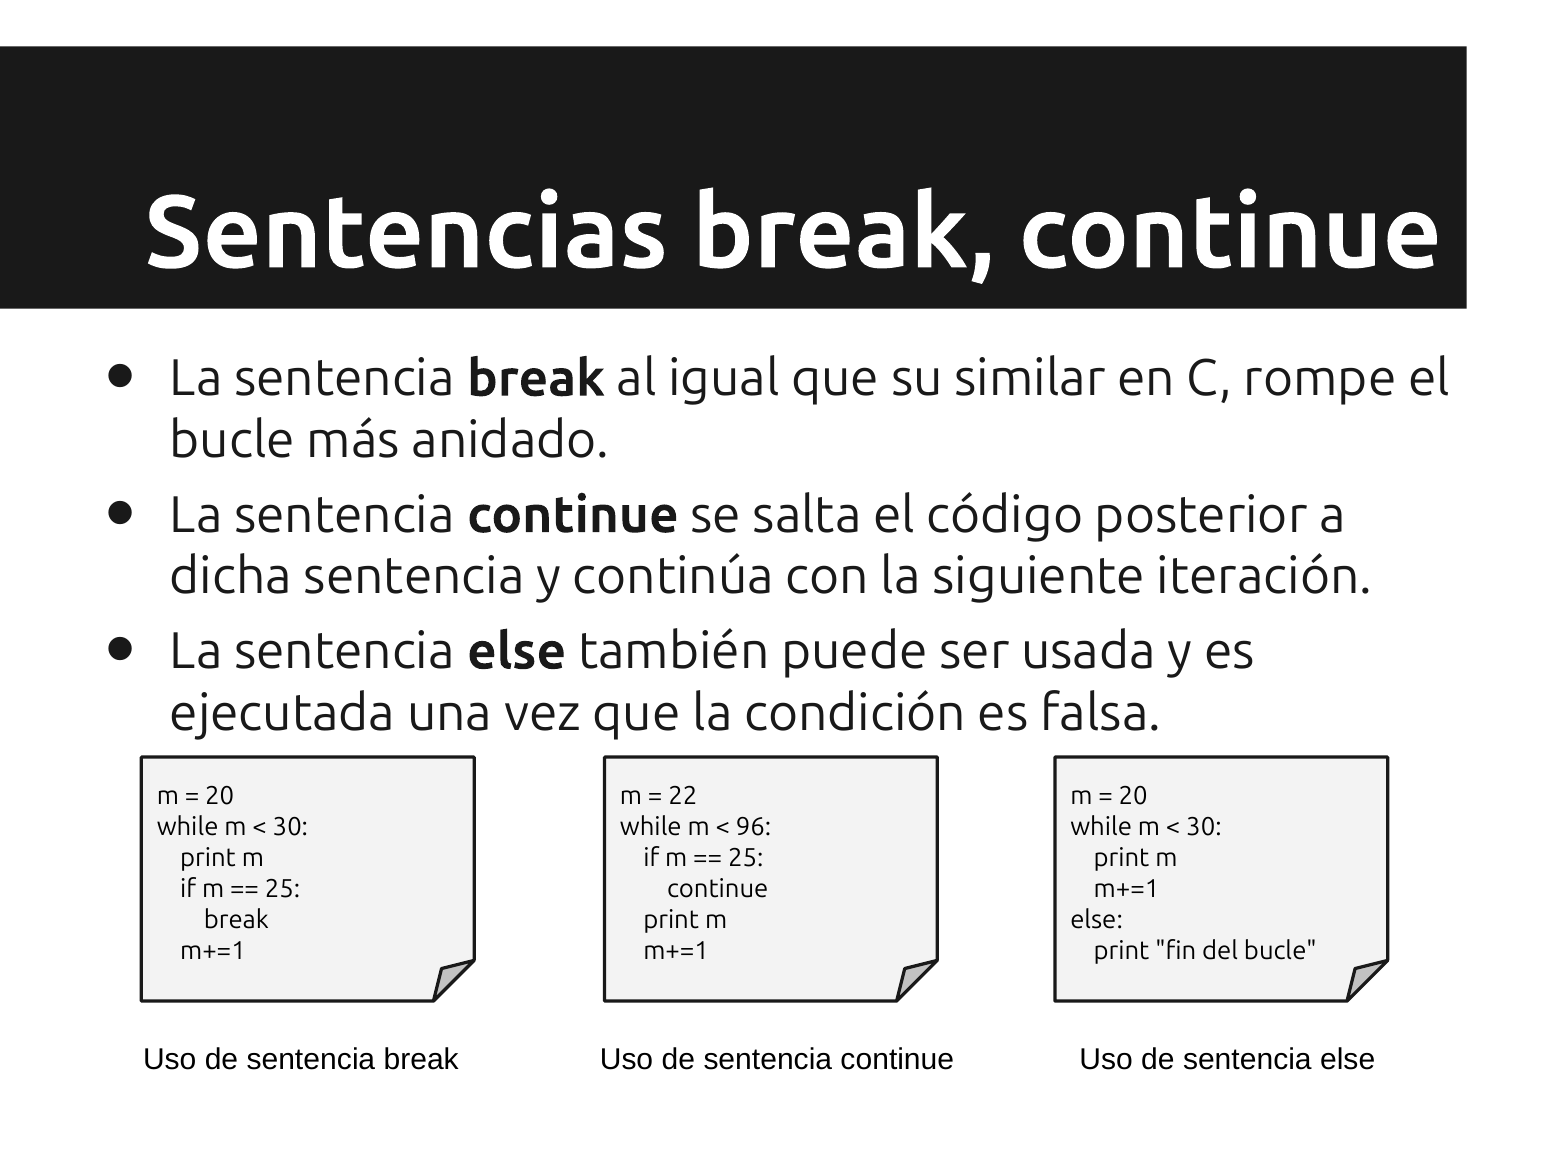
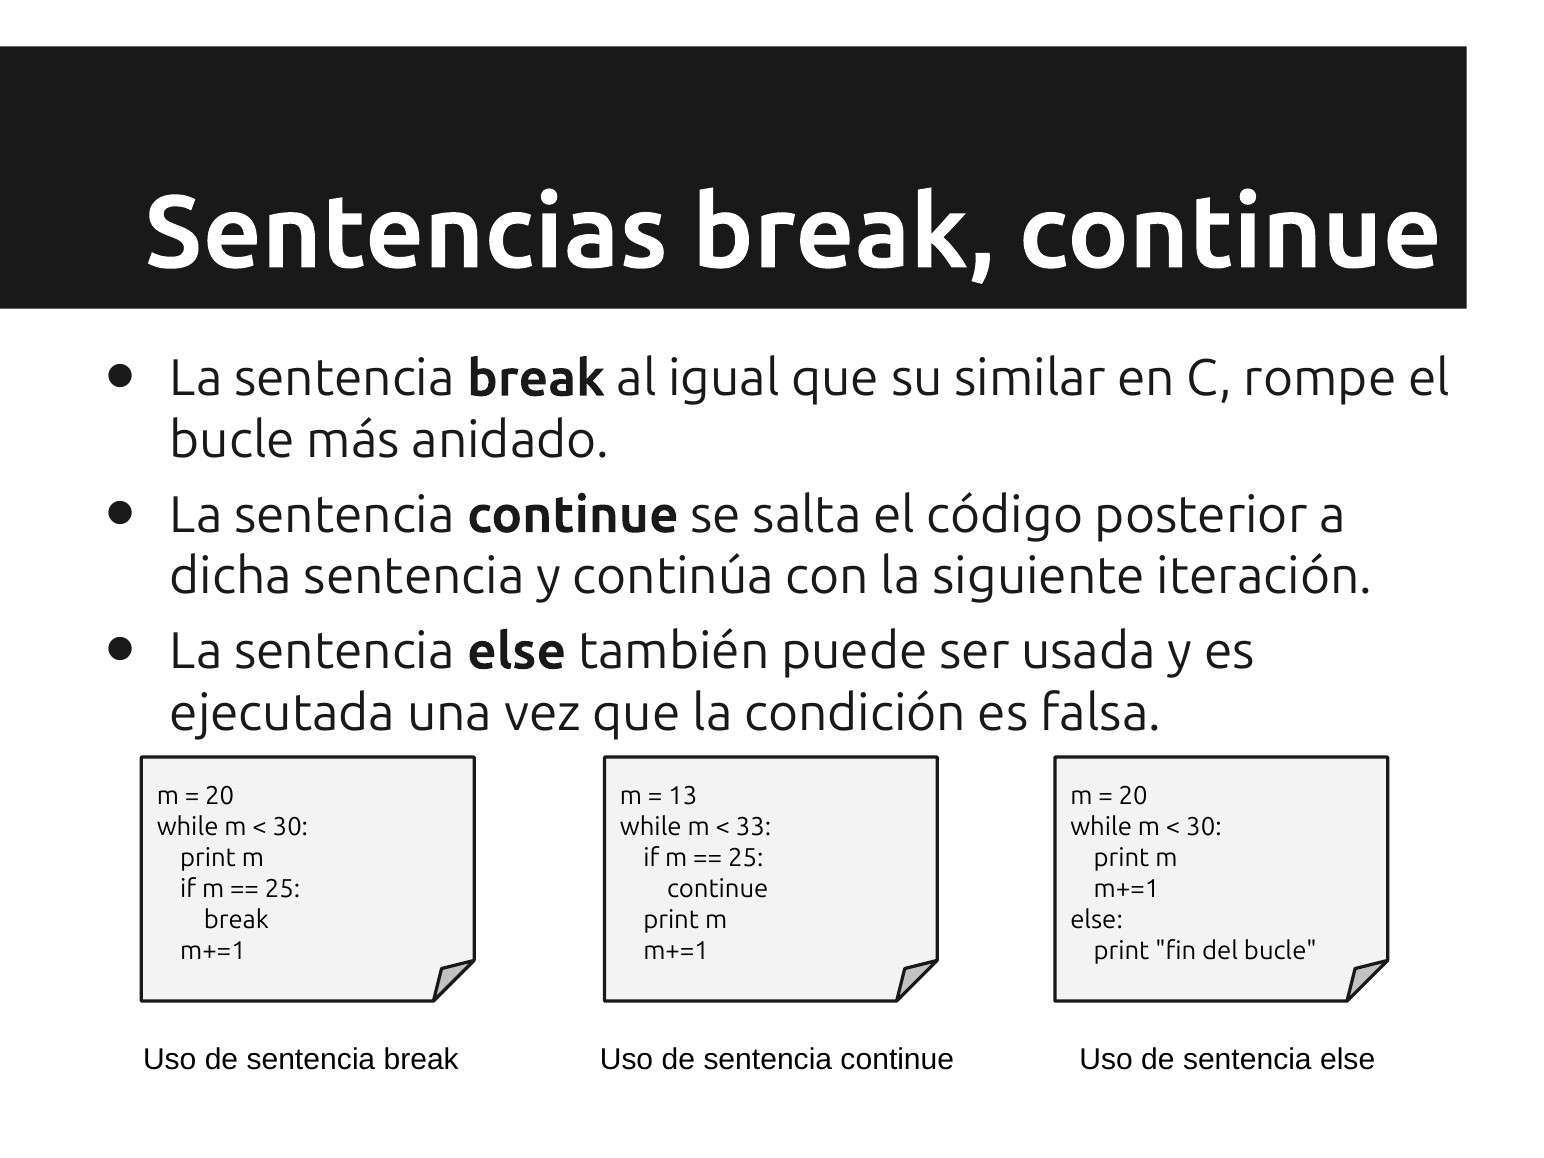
22: 22 -> 13
96: 96 -> 33
